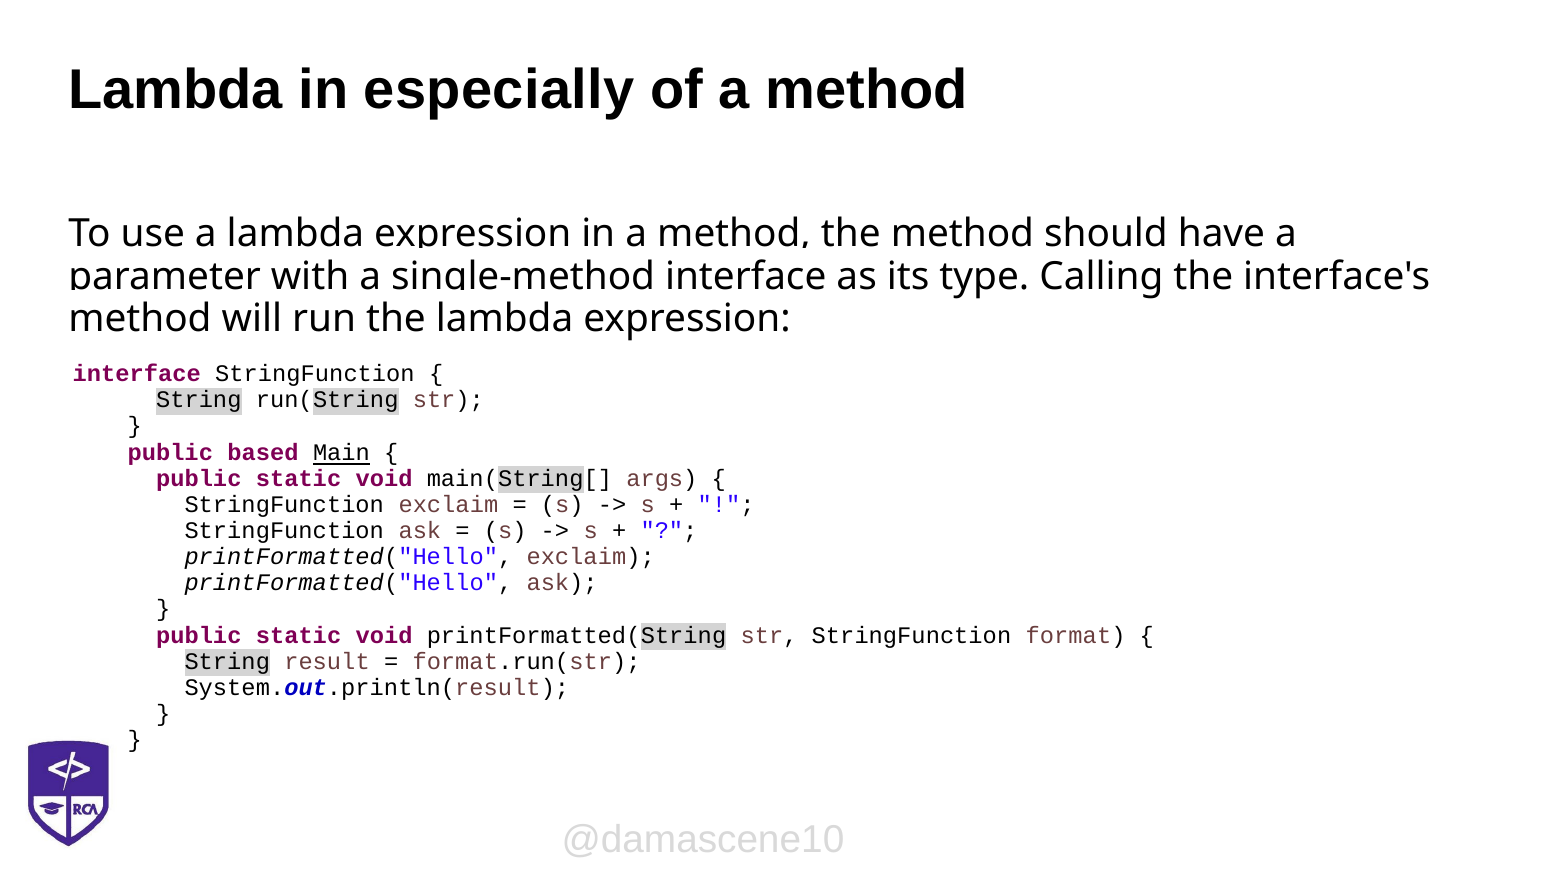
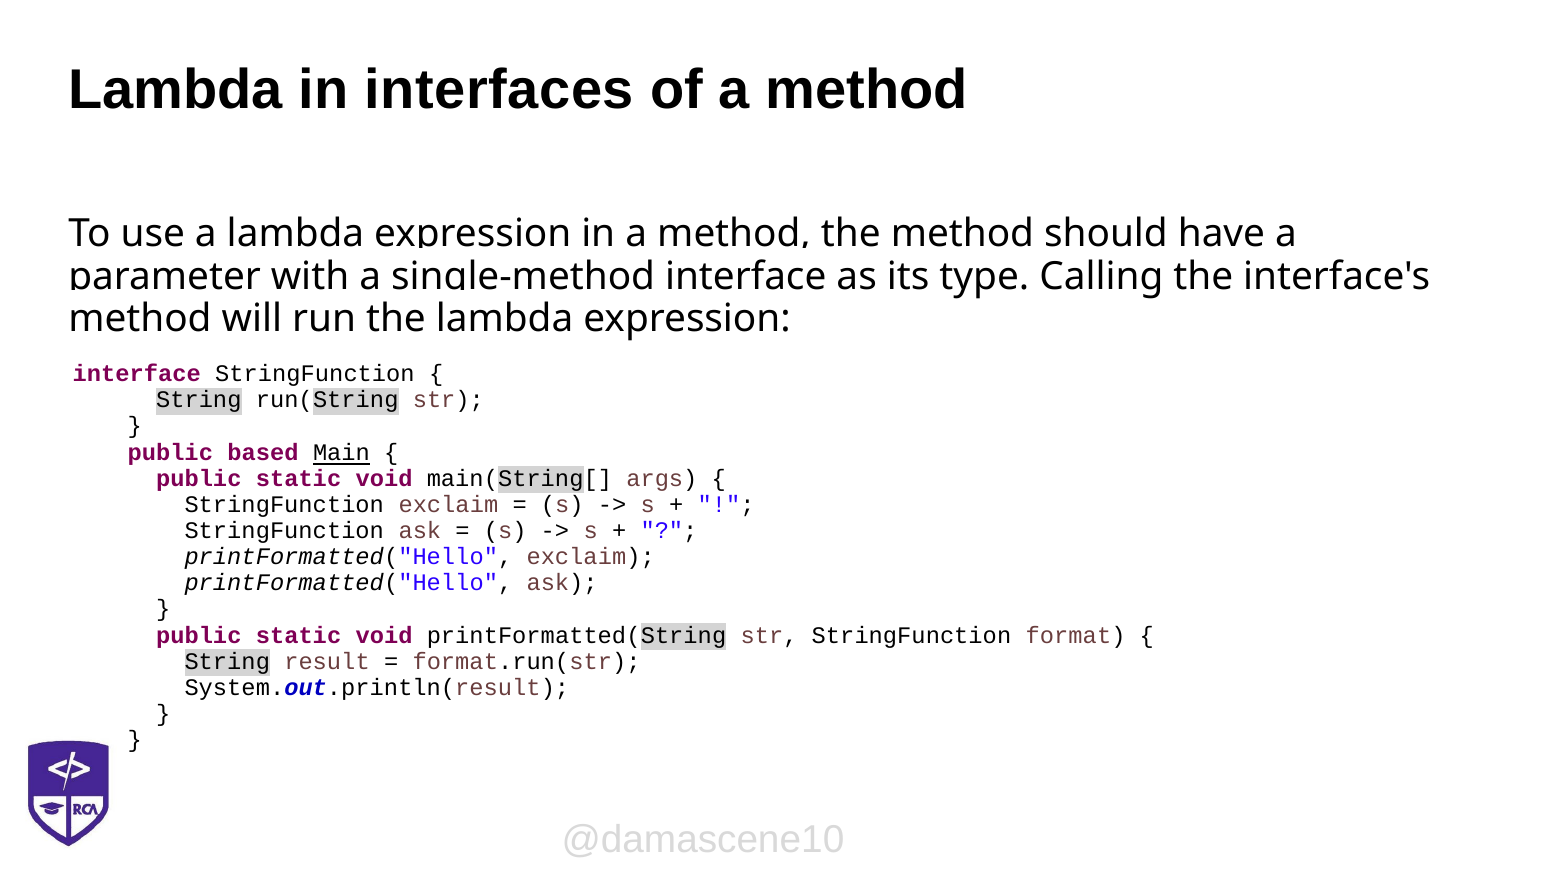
especially: especially -> interfaces
